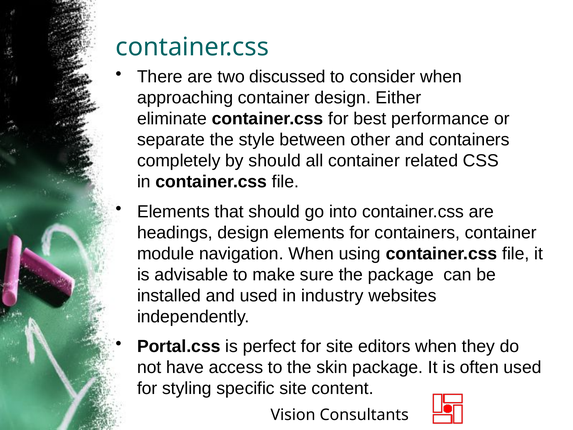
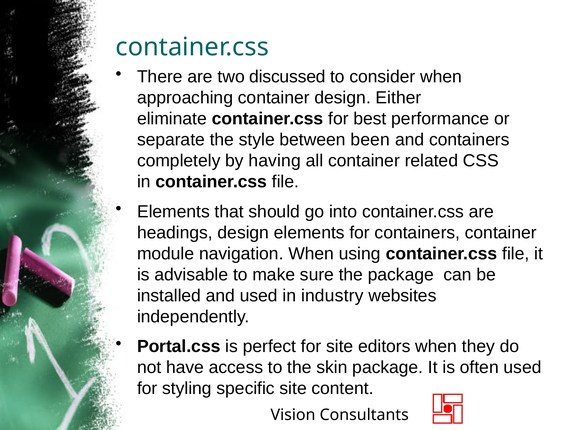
other: other -> been
by should: should -> having
